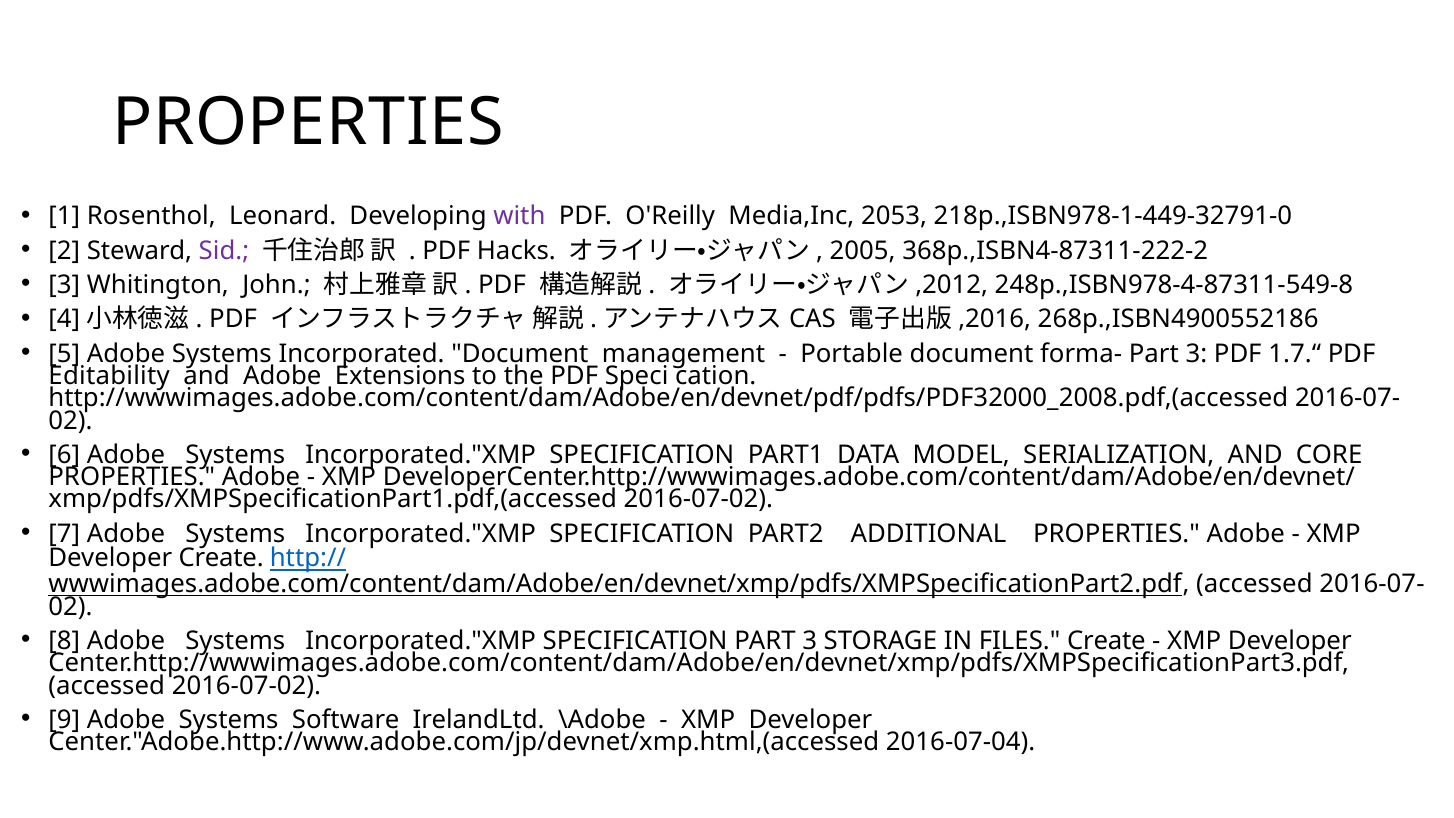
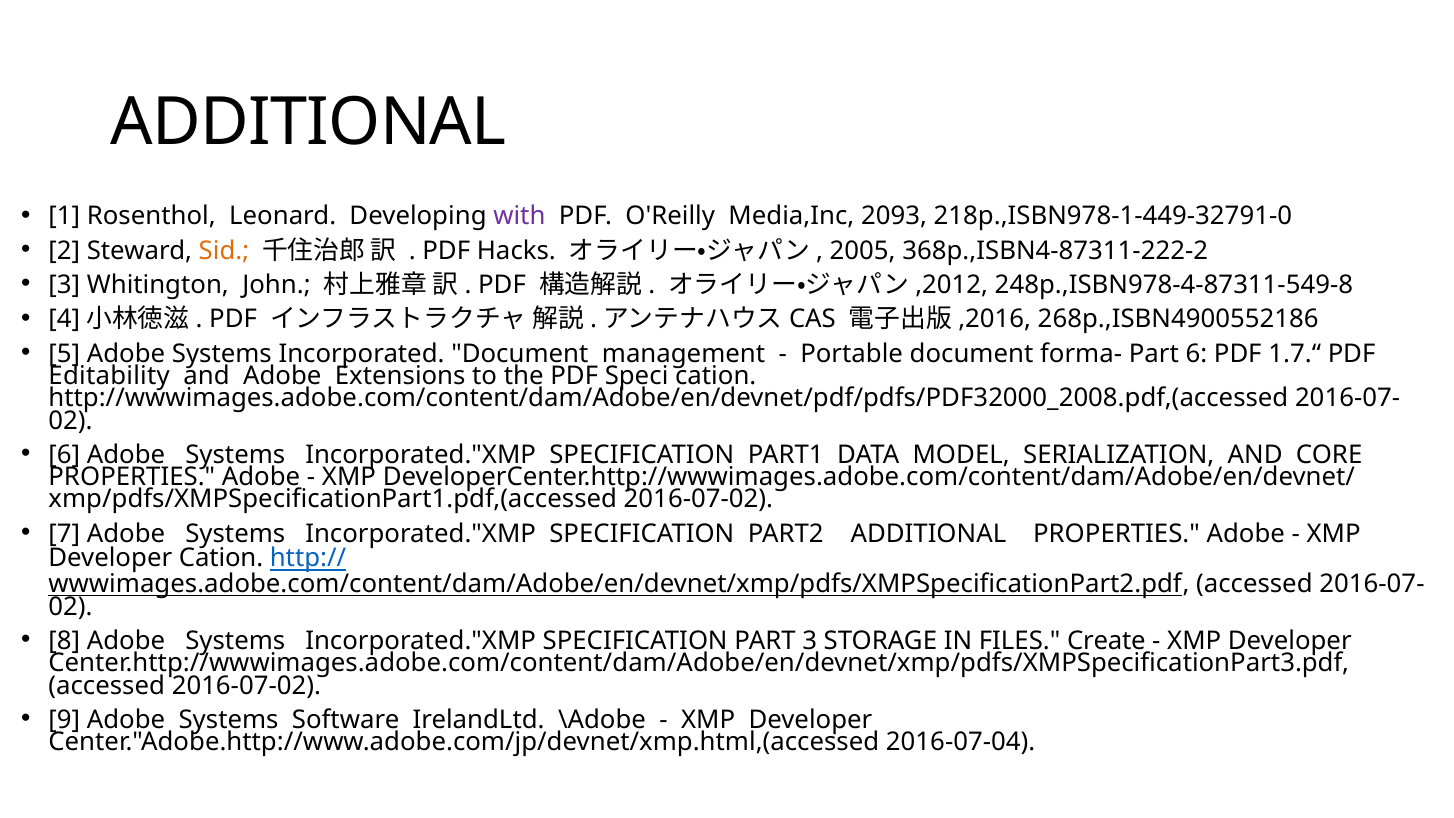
PROPERTIES at (308, 122): PROPERTIES -> ADDITIONAL
2053: 2053 -> 2093
Sid colour: purple -> orange
forma- Part 3: 3 -> 6
Developer Create: Create -> Cation
